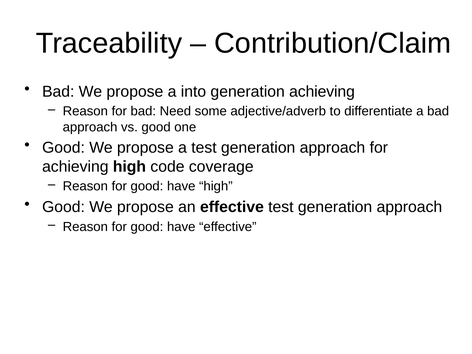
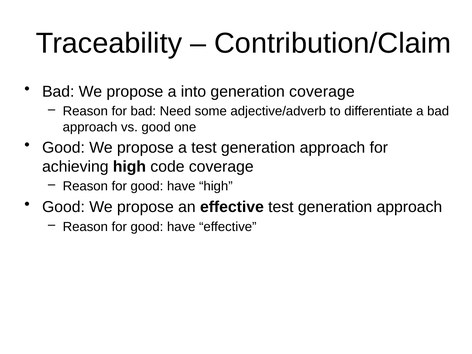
generation achieving: achieving -> coverage
